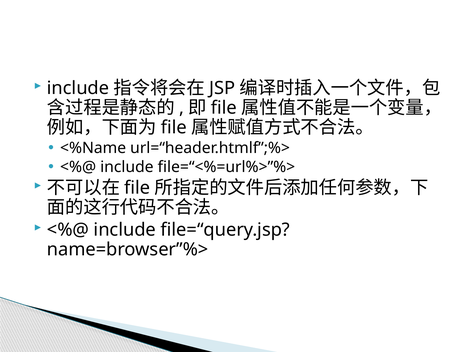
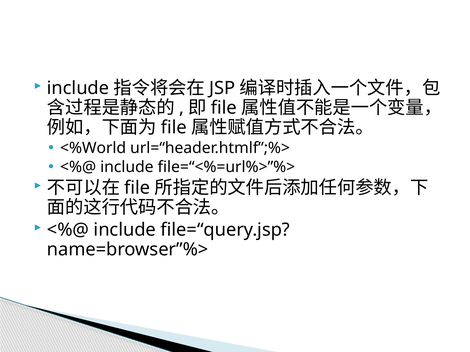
<%Name: <%Name -> <%World
